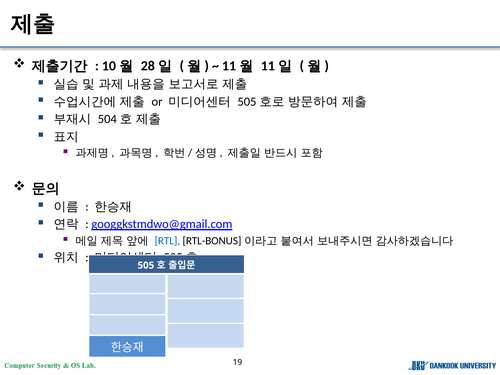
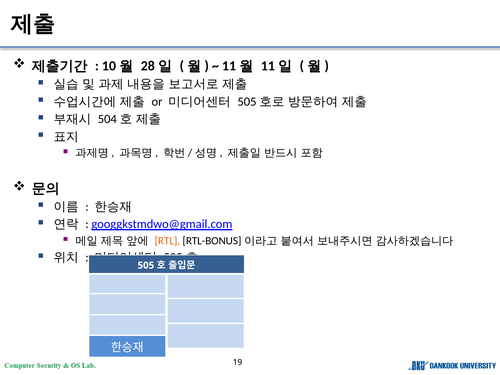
RTL colour: blue -> orange
